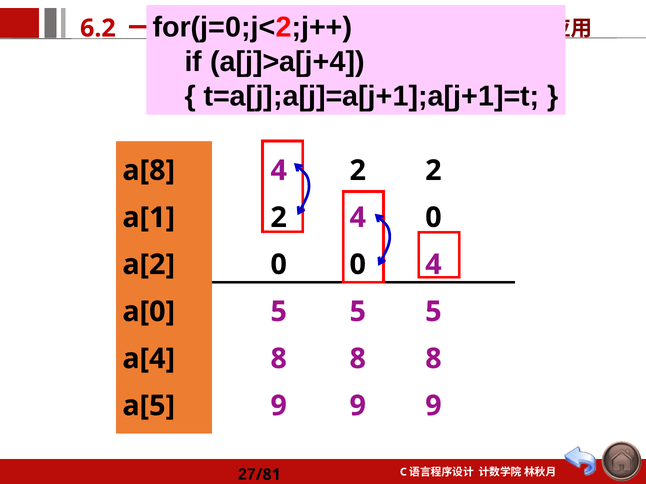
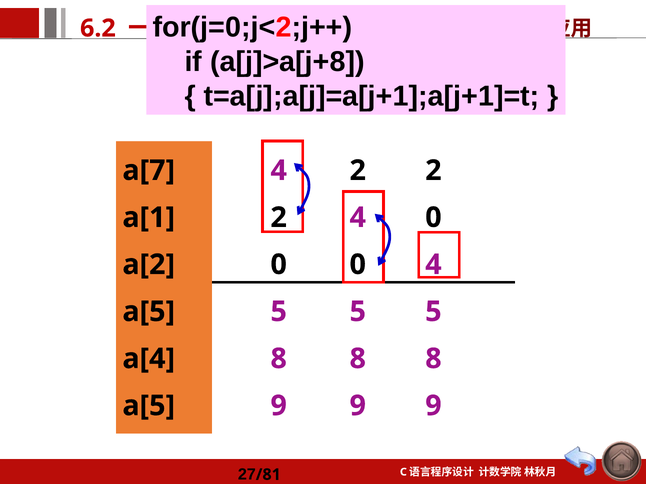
a[j]>a[j+4: a[j]>a[j+4 -> a[j]>a[j+8
a[8: a[8 -> a[7
a[0 at (149, 312): a[0 -> a[5
